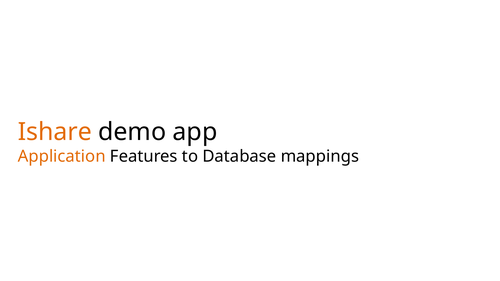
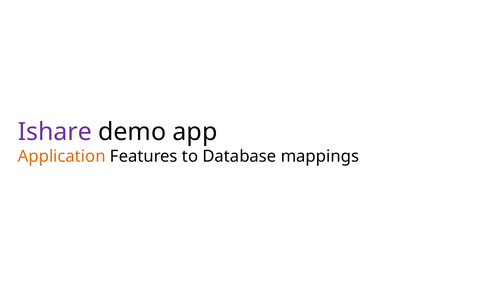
Ishare colour: orange -> purple
